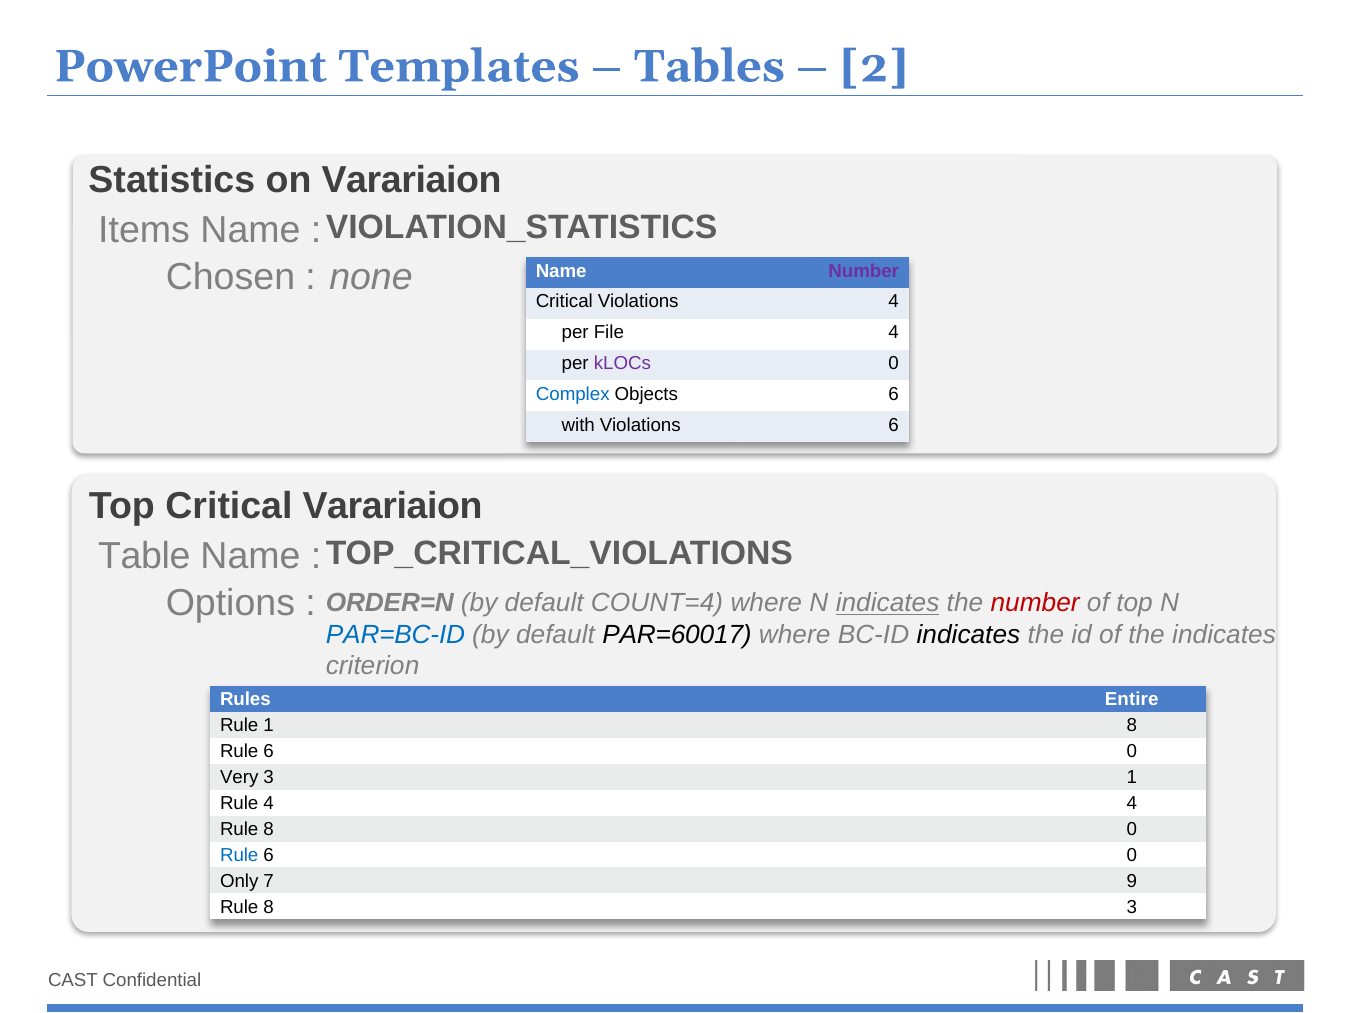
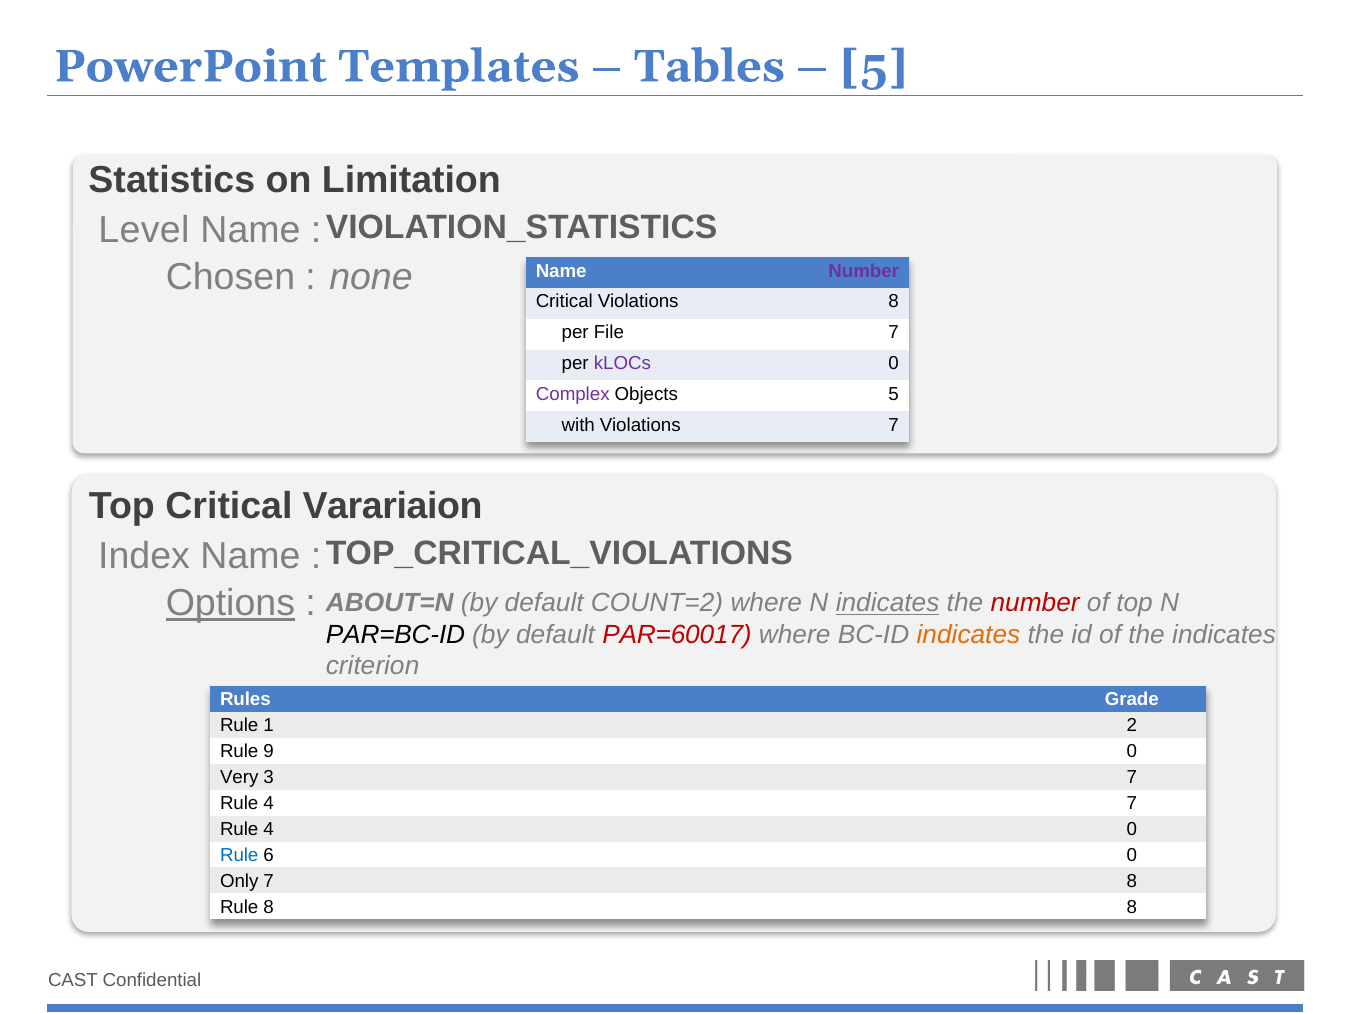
2 at (874, 66): 2 -> 5
on Varariaion: Varariaion -> Limitation
Items: Items -> Level
Violations 4: 4 -> 8
File 4: 4 -> 7
Complex colour: blue -> purple
Objects 6: 6 -> 5
Violations 6: 6 -> 7
Table: Table -> Index
Options underline: none -> present
ORDER=N: ORDER=N -> ABOUT=N
COUNT=4: COUNT=4 -> COUNT=2
PAR=BC-ID colour: blue -> black
PAR=60017 colour: black -> red
indicates at (968, 634) colour: black -> orange
Entire: Entire -> Grade
1 8: 8 -> 2
6 at (269, 751): 6 -> 9
3 1: 1 -> 7
4 4: 4 -> 7
8 at (269, 829): 8 -> 4
7 9: 9 -> 8
8 3: 3 -> 8
